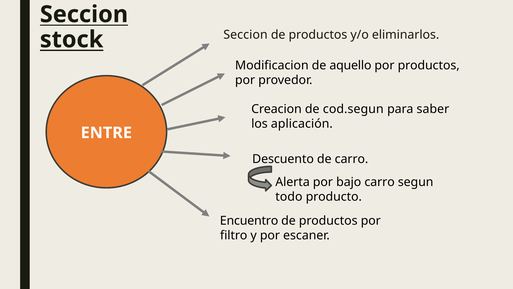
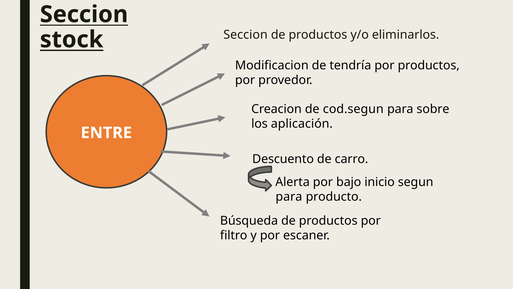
aquello: aquello -> tendría
saber: saber -> sobre
bajo carro: carro -> inicio
todo at (289, 197): todo -> para
Encuentro: Encuentro -> Búsqueda
